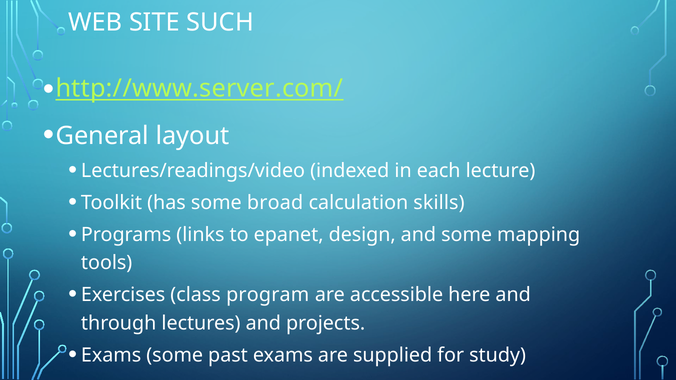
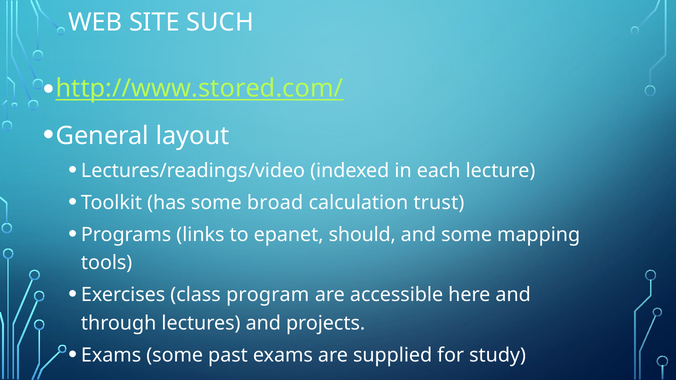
http://www.server.com/: http://www.server.com/ -> http://www.stored.com/
skills: skills -> trust
design: design -> should
